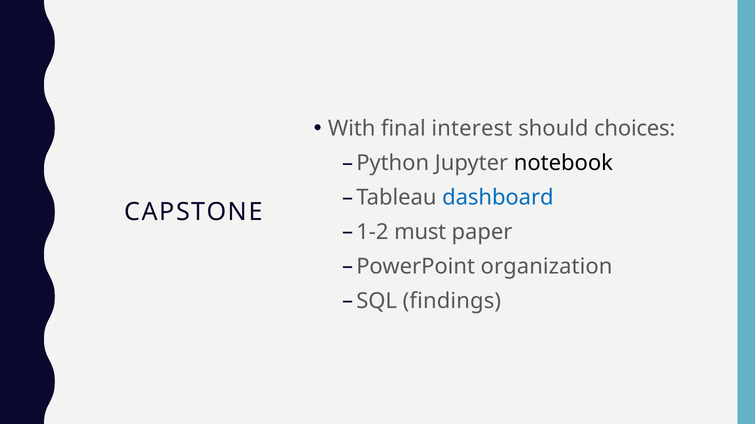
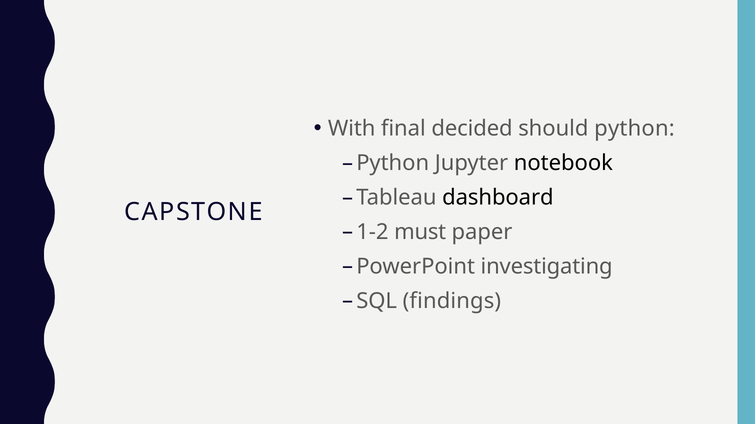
interest: interest -> decided
should choices: choices -> python
dashboard colour: blue -> black
organization: organization -> investigating
